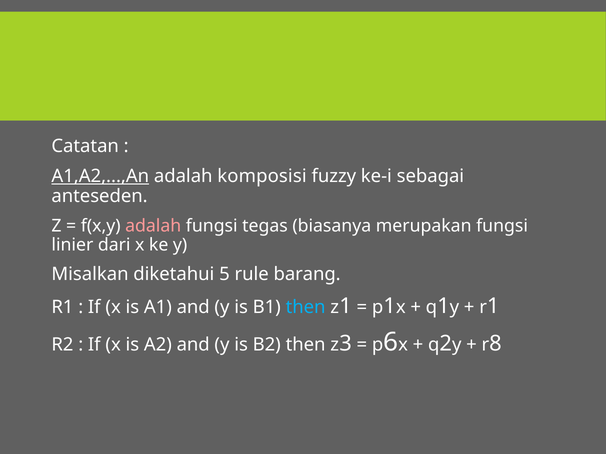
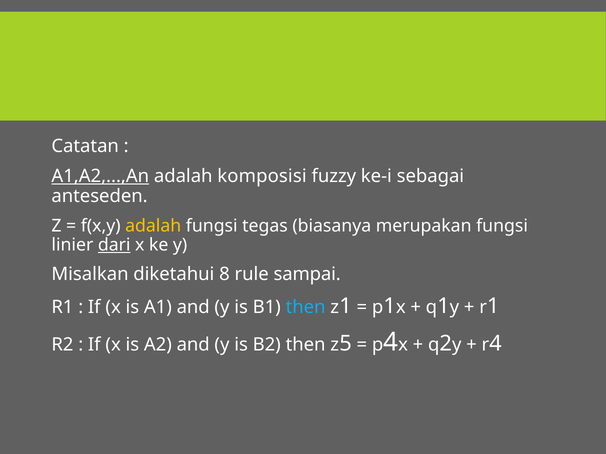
adalah at (153, 226) colour: pink -> yellow
dari underline: none -> present
5: 5 -> 8
barang: barang -> sampai
3: 3 -> 5
6 at (391, 343): 6 -> 4
8 at (495, 344): 8 -> 4
